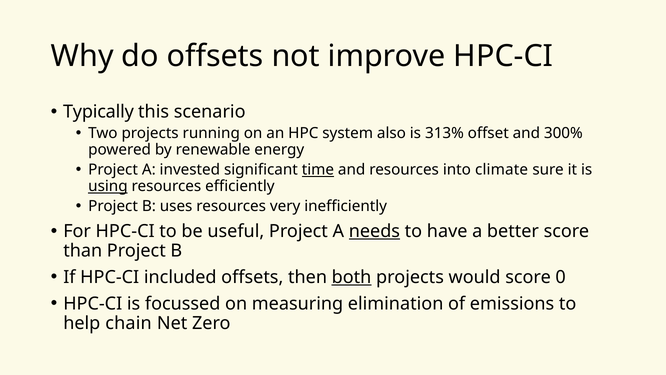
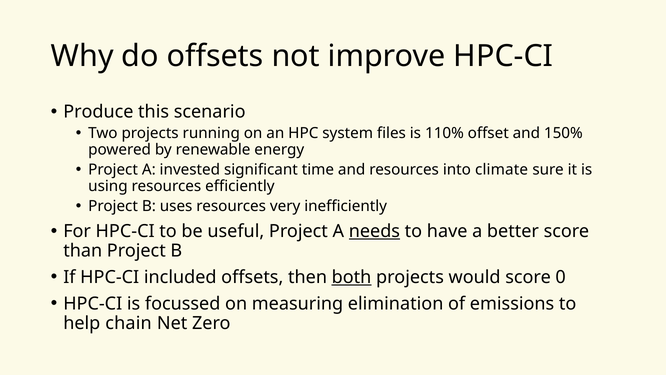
Typically: Typically -> Produce
also: also -> files
313%: 313% -> 110%
300%: 300% -> 150%
time underline: present -> none
using underline: present -> none
